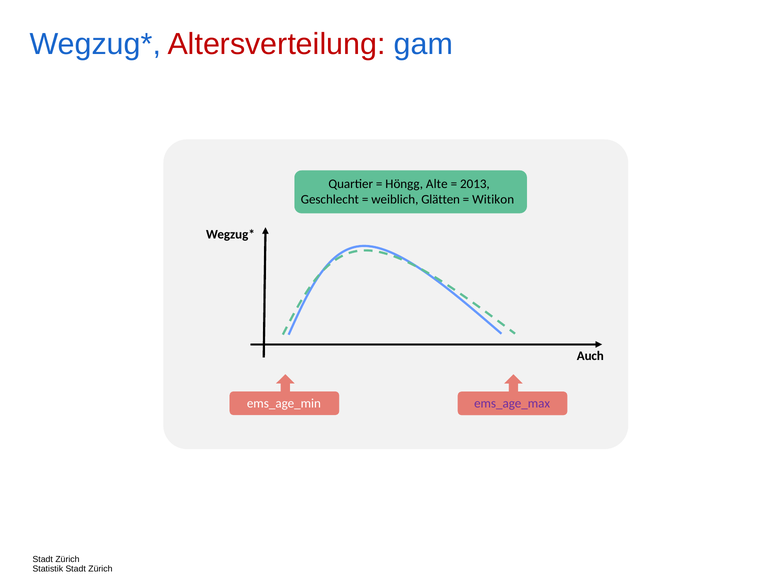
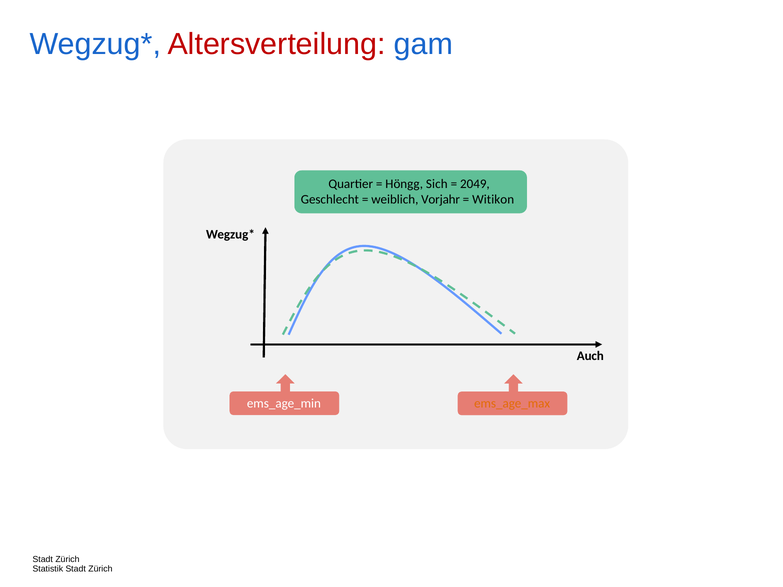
Alte: Alte -> Sich
2013: 2013 -> 2049
Glätten: Glätten -> Vorjahr
ems_age_max colour: purple -> orange
